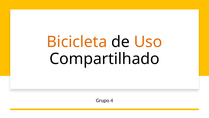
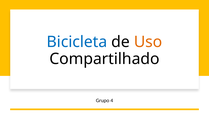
Bicicleta colour: orange -> blue
